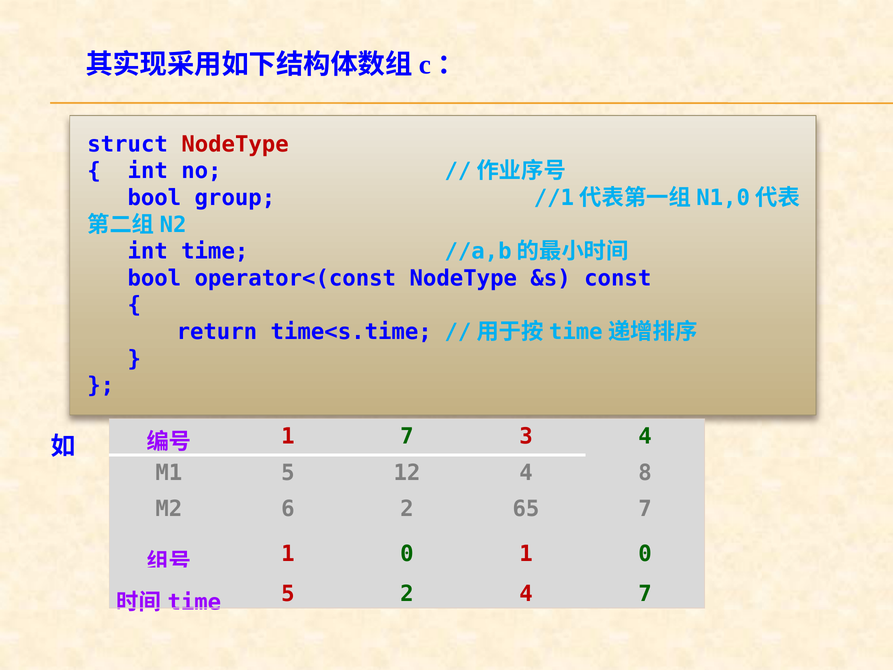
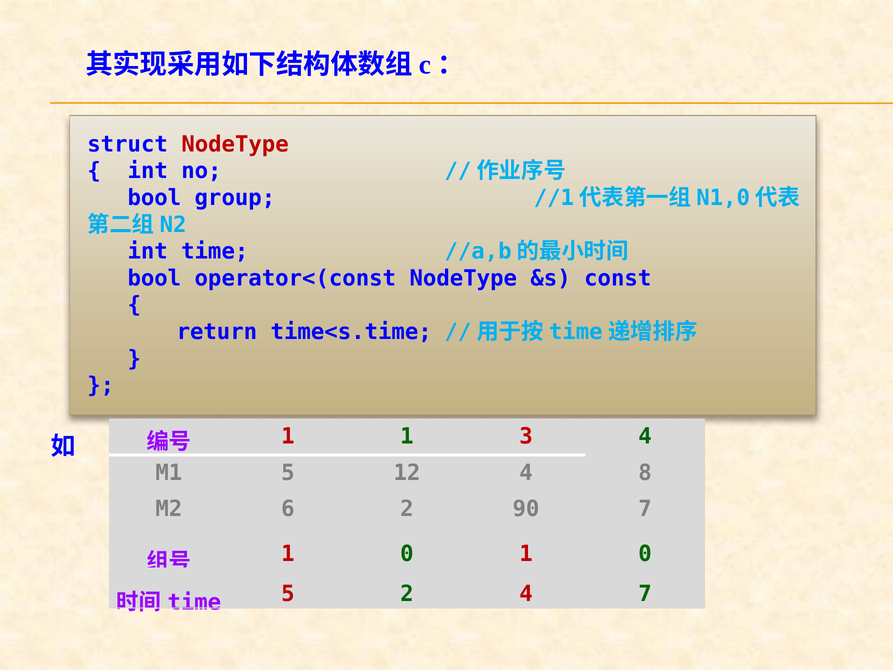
1 7: 7 -> 1
65: 65 -> 90
